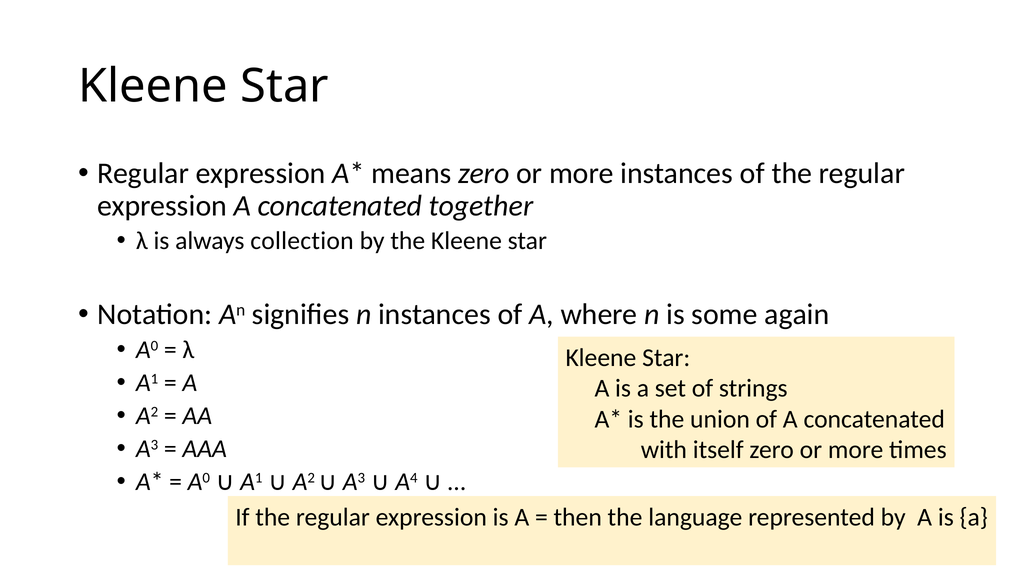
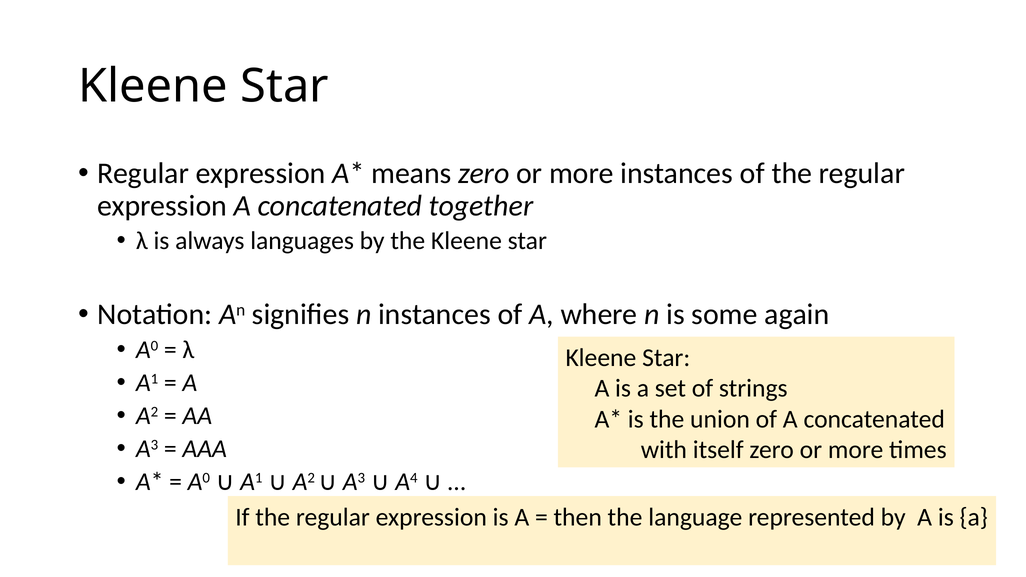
collection: collection -> languages
